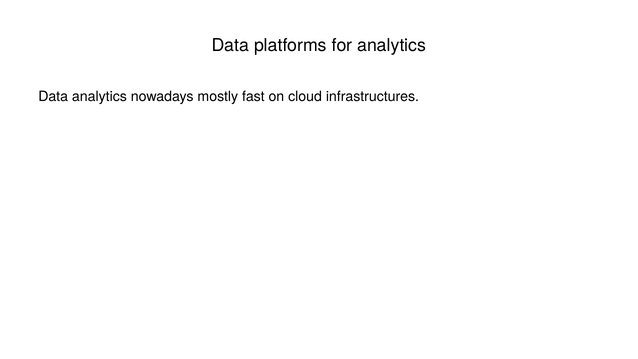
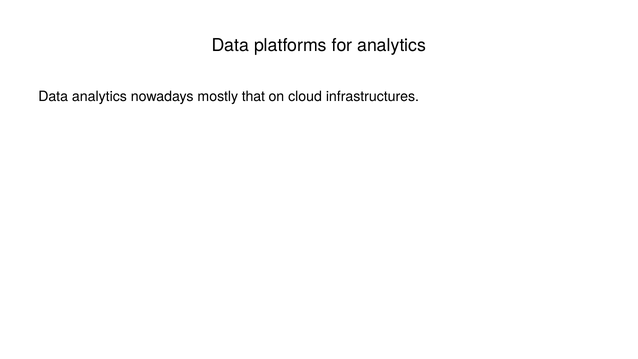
fast: fast -> that
